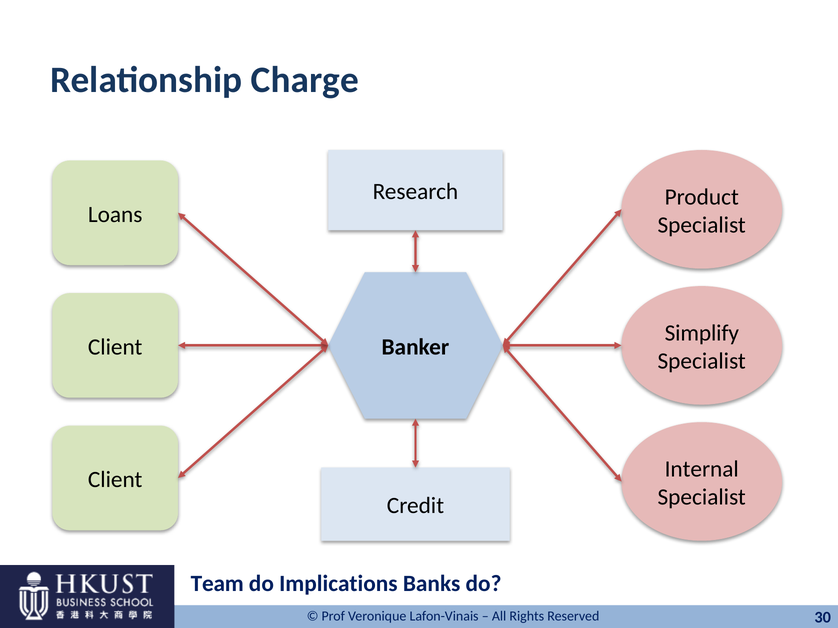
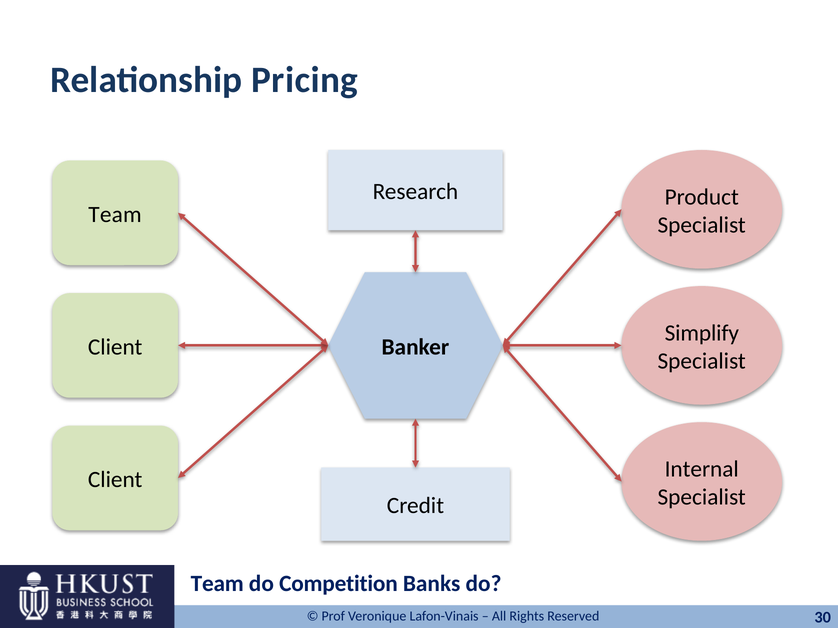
Charge: Charge -> Pricing
Loans at (115, 215): Loans -> Team
Implications: Implications -> Competition
